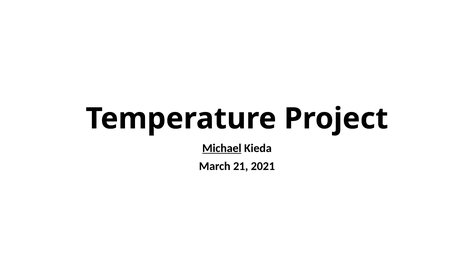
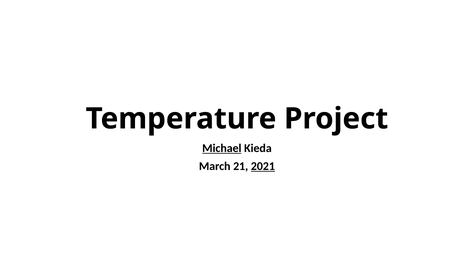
2021 underline: none -> present
